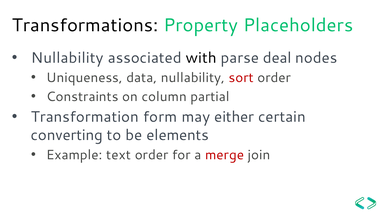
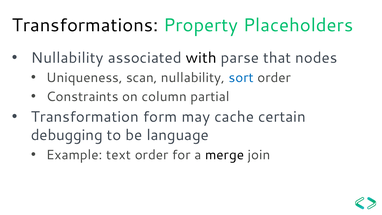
deal: deal -> that
data: data -> scan
sort colour: red -> blue
either: either -> cache
converting: converting -> debugging
elements: elements -> language
merge colour: red -> black
